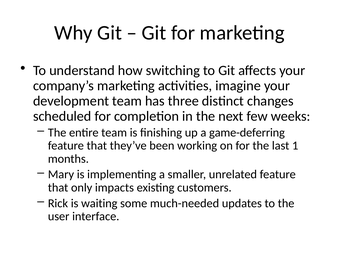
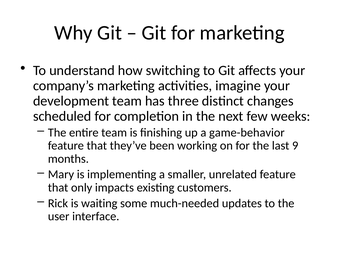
game-deferring: game-deferring -> game-behavior
1: 1 -> 9
